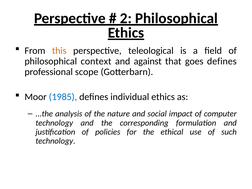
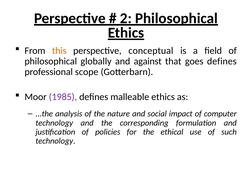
teleological: teleological -> conceptual
context: context -> globally
1985 colour: blue -> purple
individual: individual -> malleable
